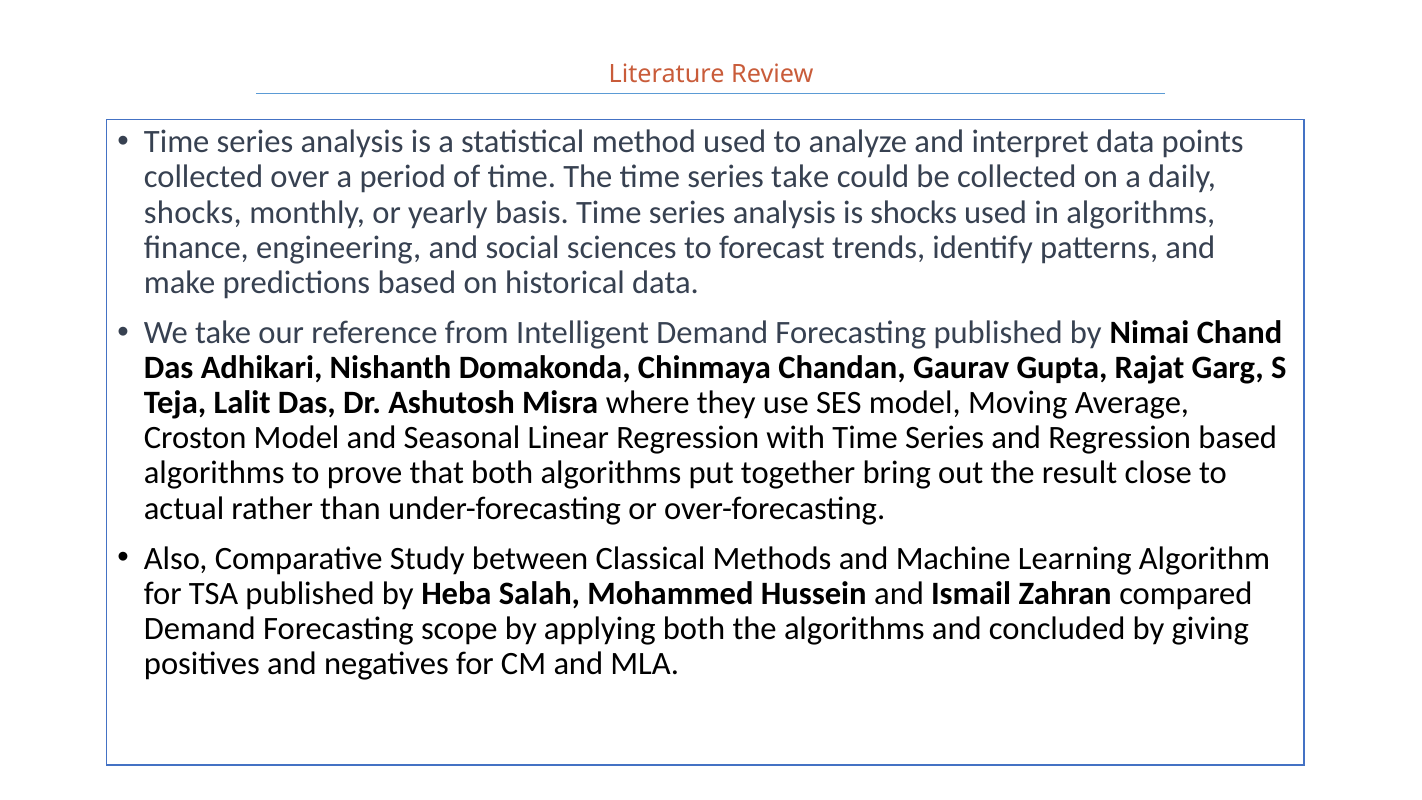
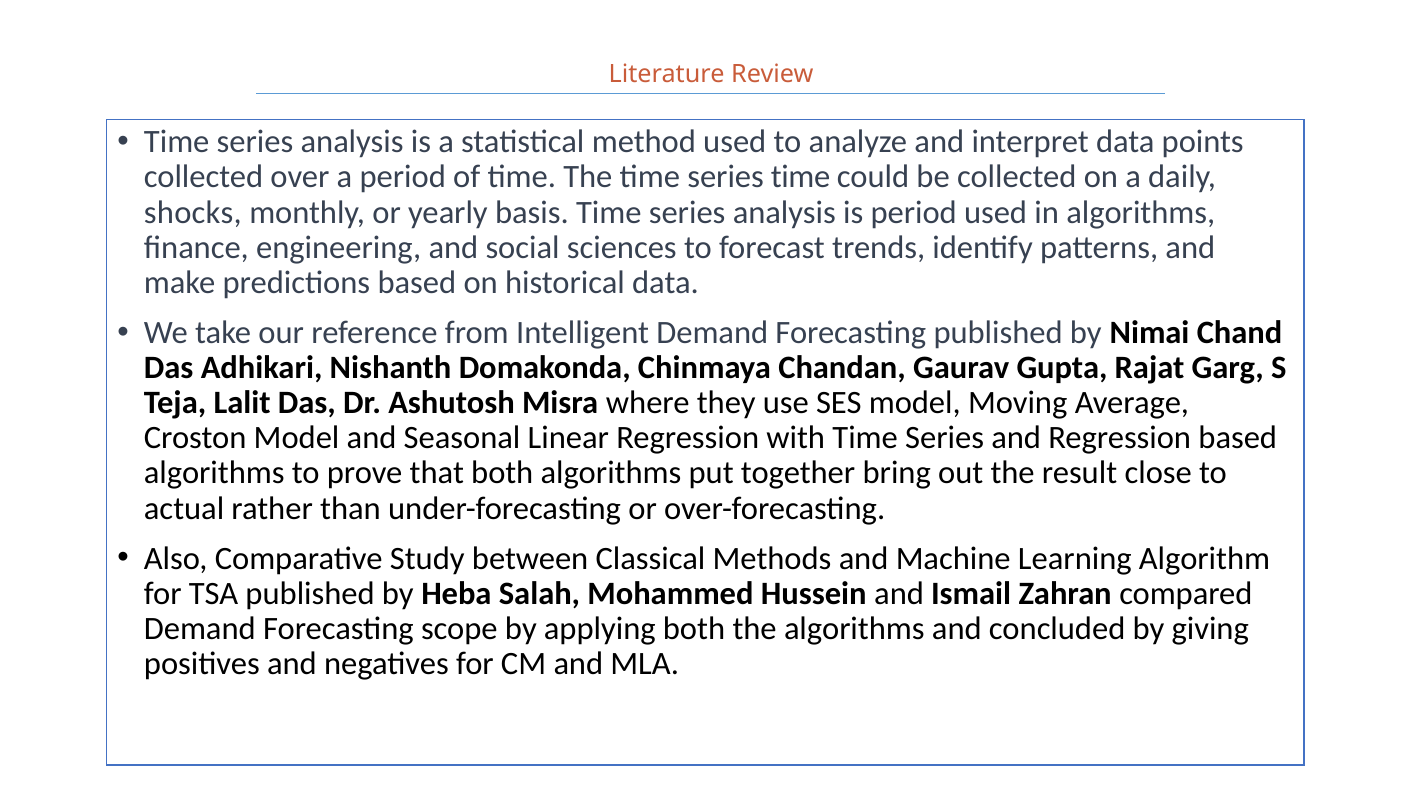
series take: take -> time
is shocks: shocks -> period
